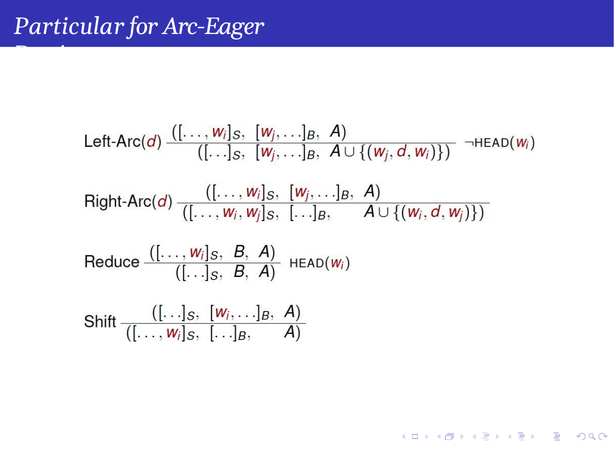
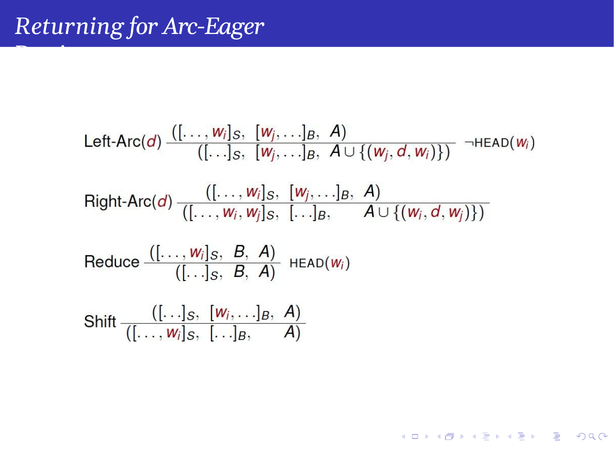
Particular: Particular -> Returning
